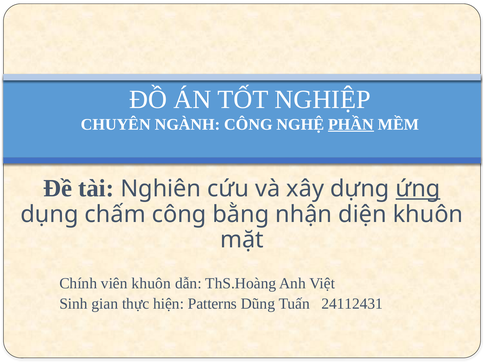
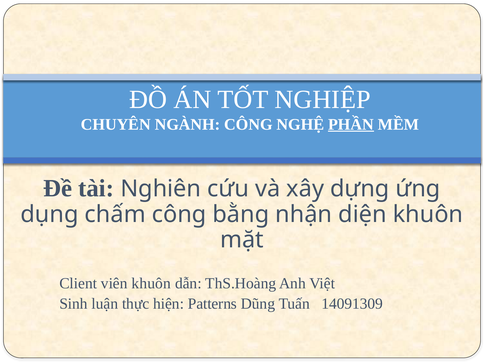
ứng underline: present -> none
Chính: Chính -> Client
gian: gian -> luận
24112431: 24112431 -> 14091309
